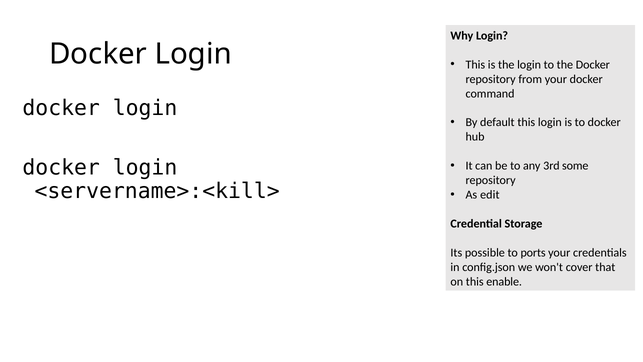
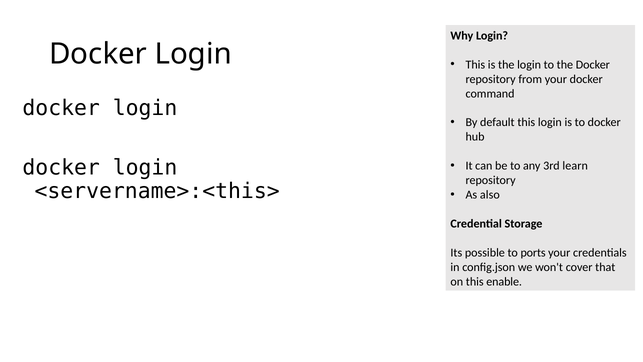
some: some -> learn
<servername>:<kill>: <servername>:<kill> -> <servername>:<this>
edit: edit -> also
